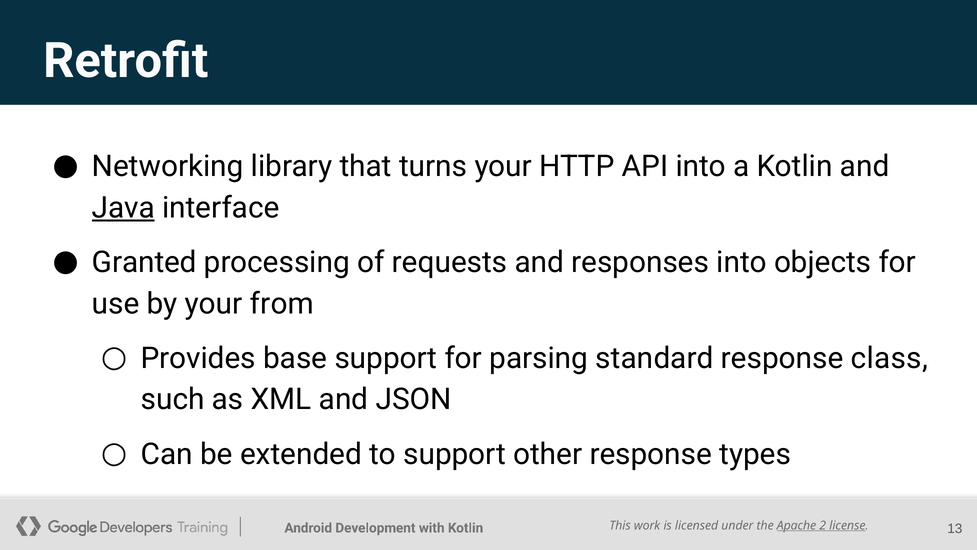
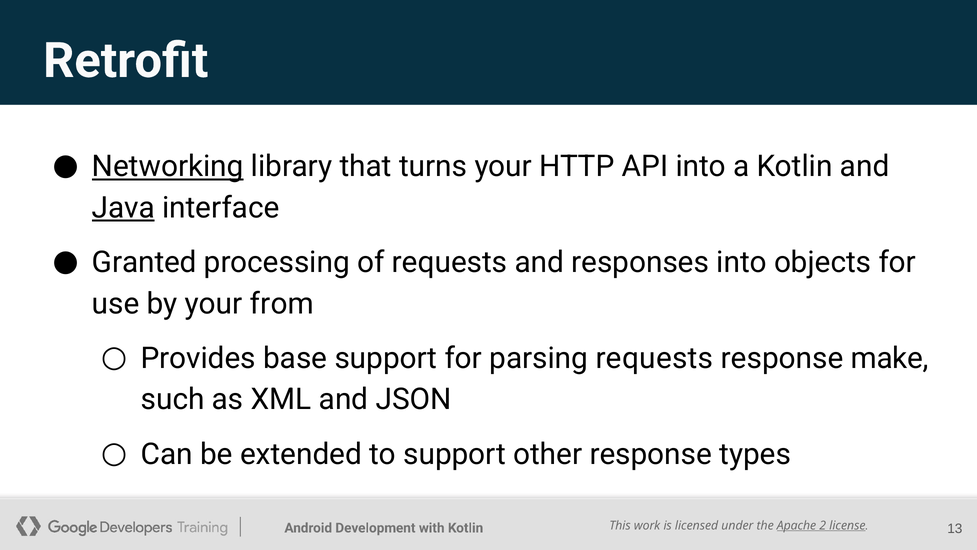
Networking underline: none -> present
parsing standard: standard -> requests
class: class -> make
